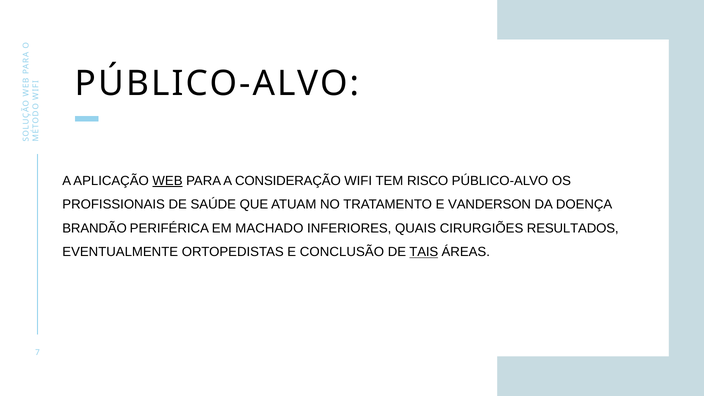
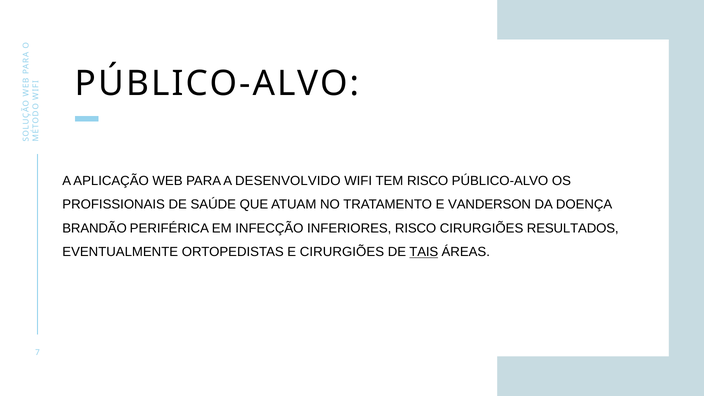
WEB underline: present -> none
CONSIDERAÇÃO: CONSIDERAÇÃO -> DESENVOLVIDO
MACHADO: MACHADO -> INFECÇÃO
INFERIORES QUAIS: QUAIS -> RISCO
E CONCLUSÃO: CONCLUSÃO -> CIRURGIÕES
